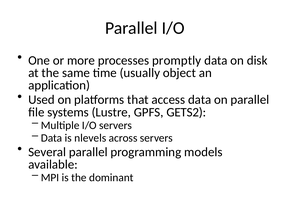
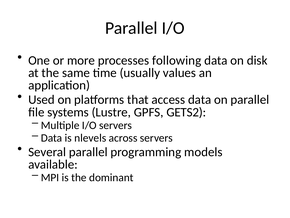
promptly: promptly -> following
object: object -> values
